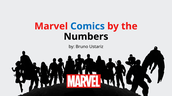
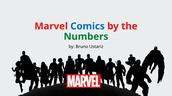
Numbers colour: black -> green
